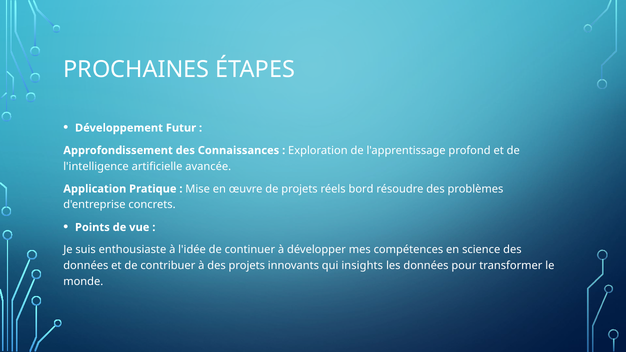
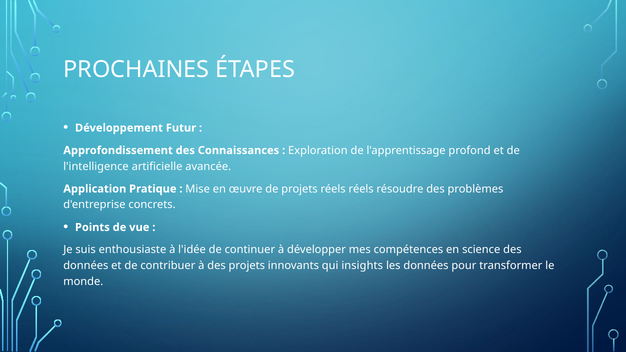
réels bord: bord -> réels
